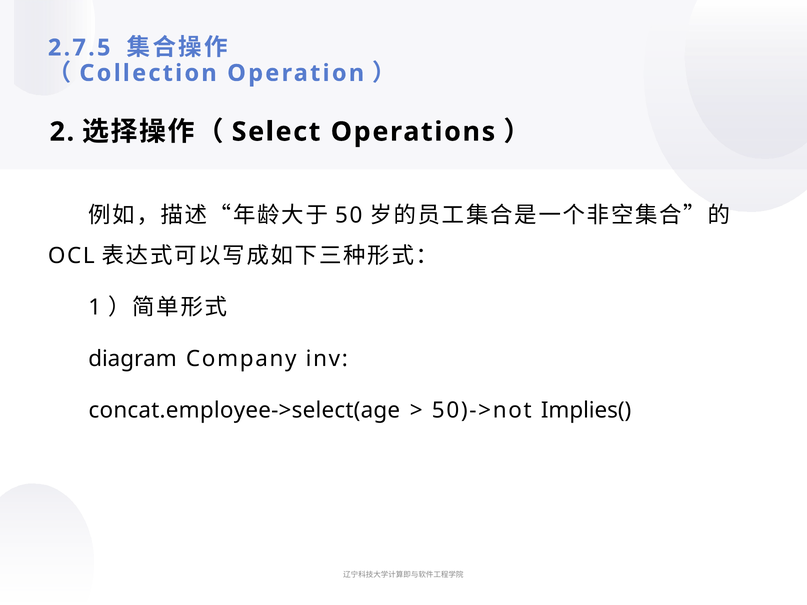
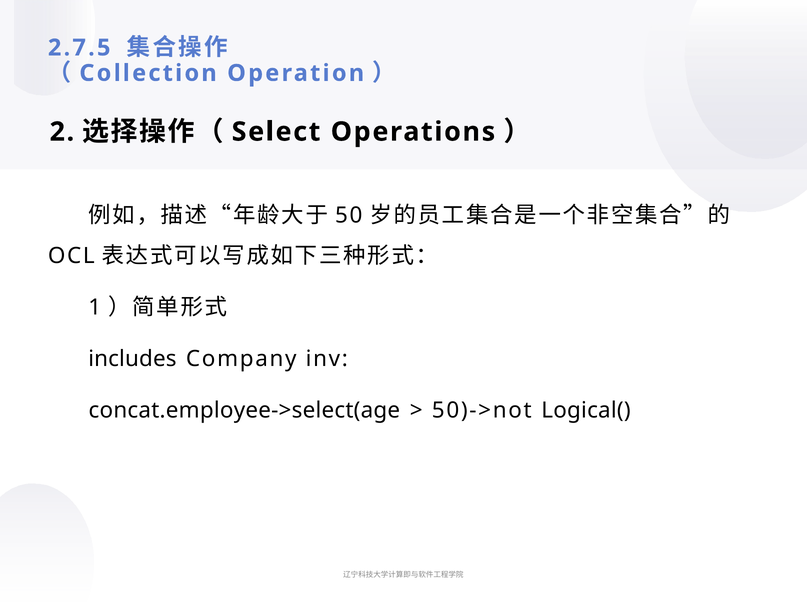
diagram: diagram -> includes
Implies(: Implies( -> Logical(
